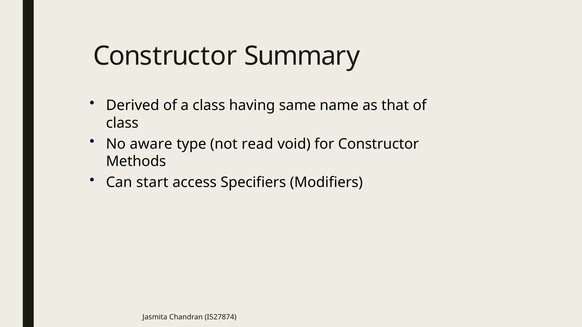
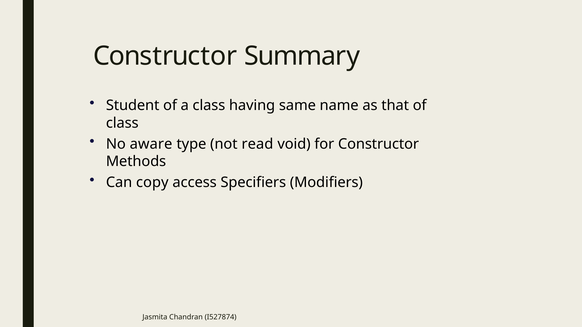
Derived: Derived -> Student
start: start -> copy
